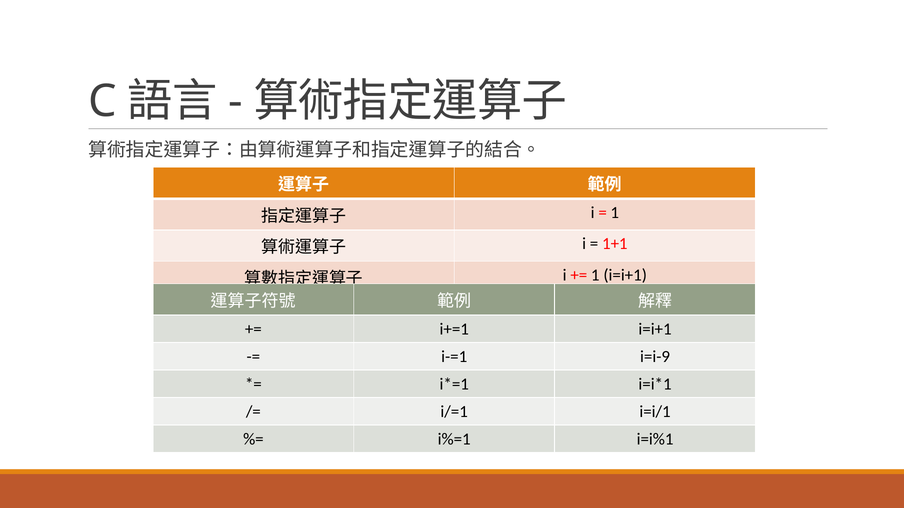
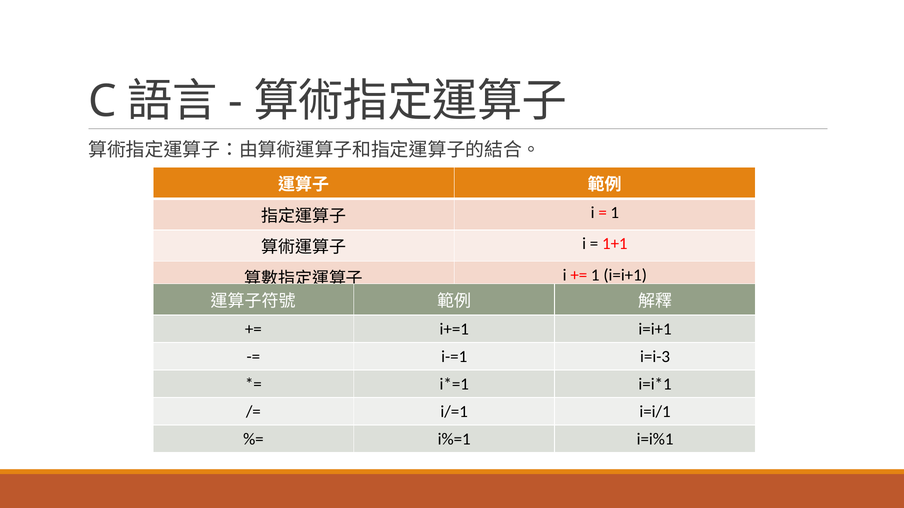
i=i-9: i=i-9 -> i=i-3
